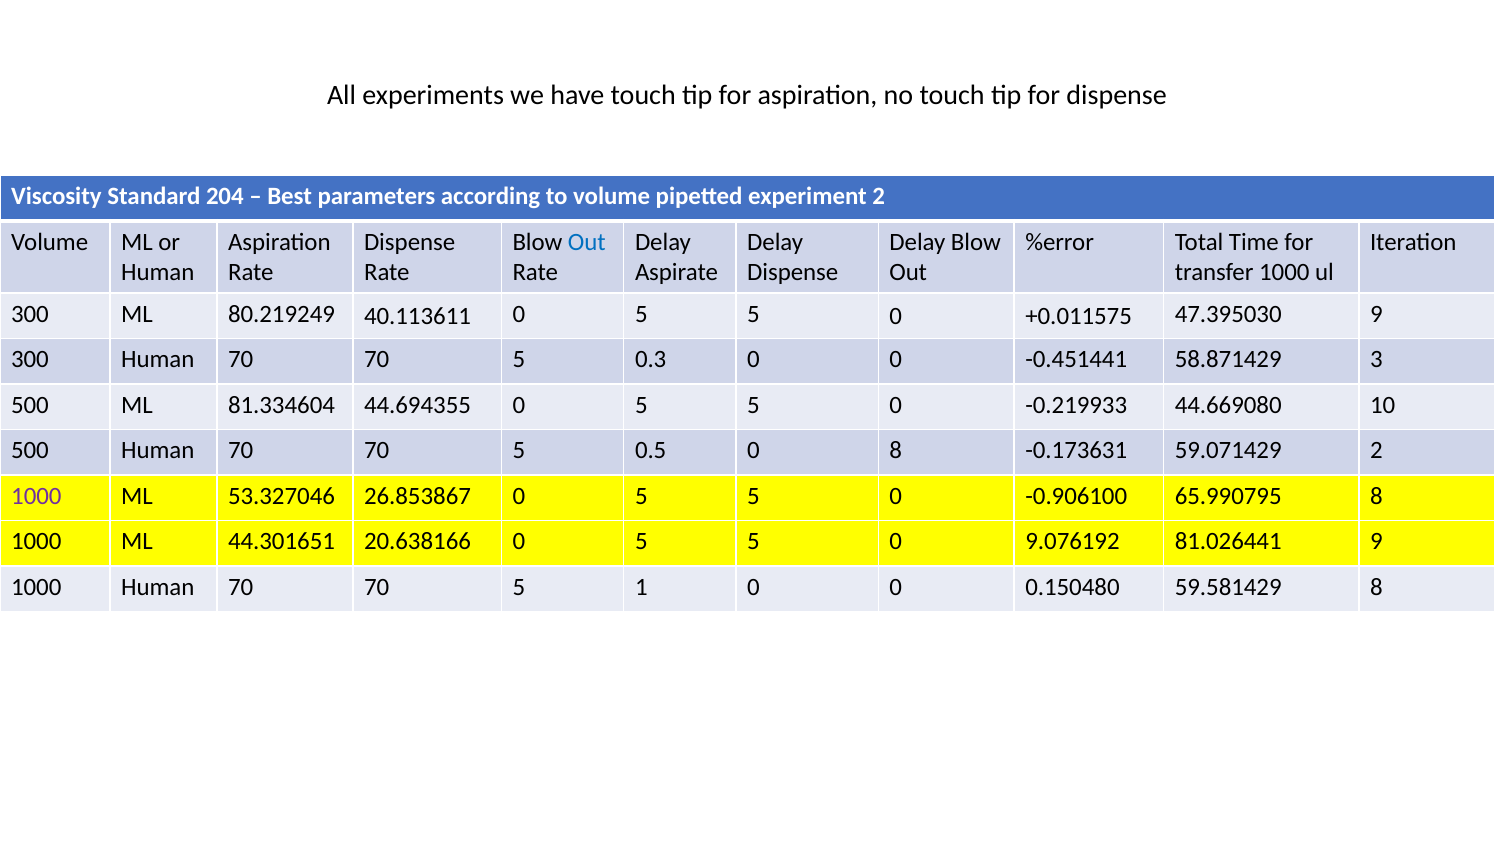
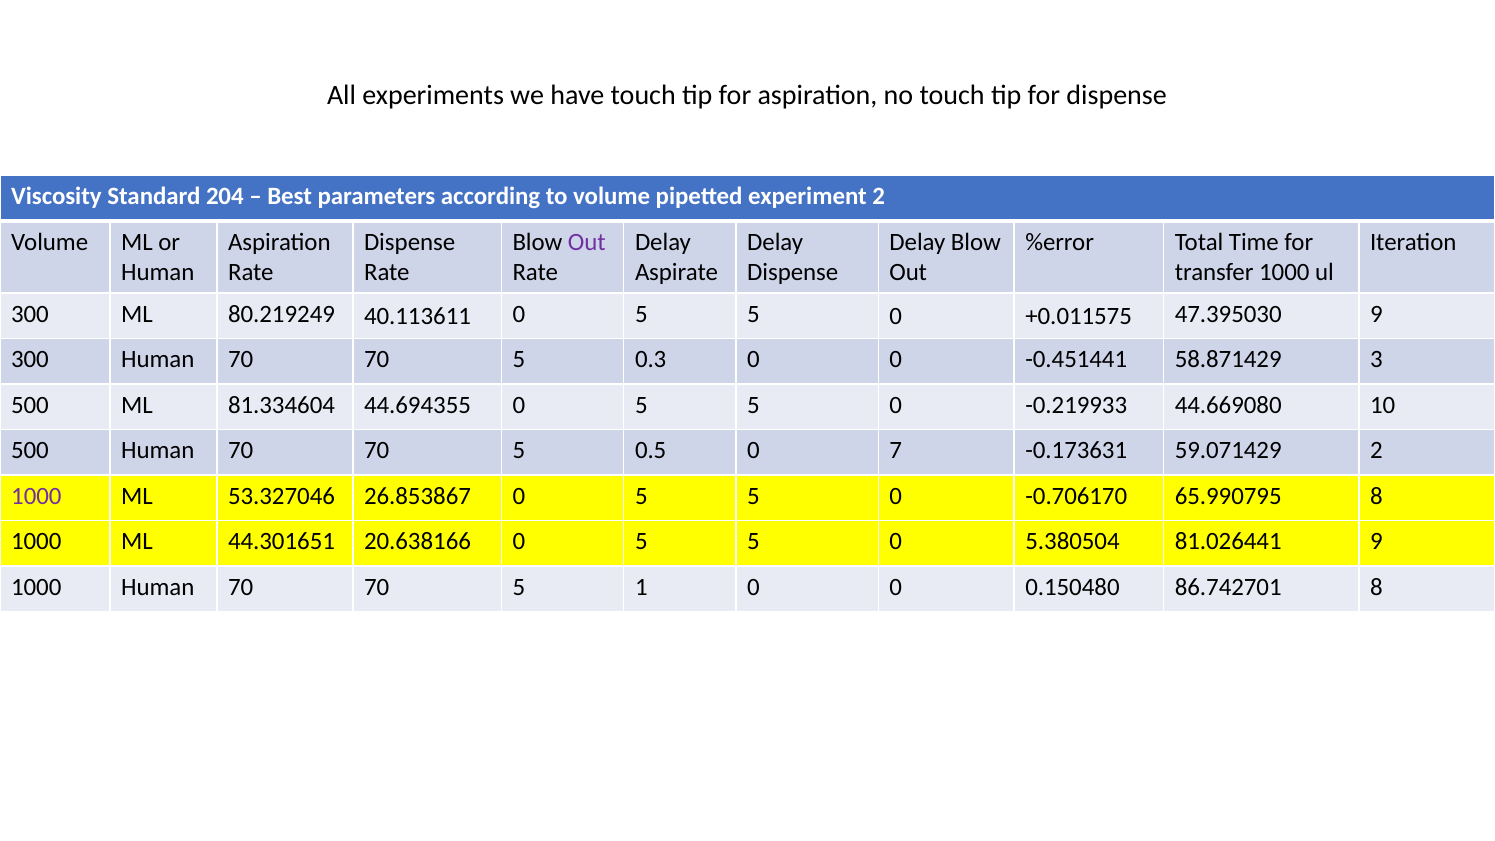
Out at (587, 242) colour: blue -> purple
0 8: 8 -> 7
-0.906100: -0.906100 -> -0.706170
9.076192: 9.076192 -> 5.380504
59.581429: 59.581429 -> 86.742701
